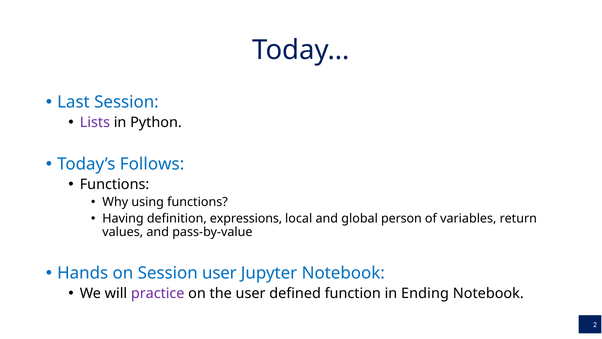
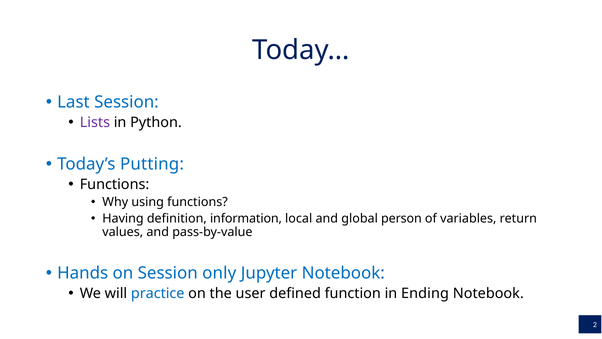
Follows: Follows -> Putting
expressions: expressions -> information
Session user: user -> only
practice colour: purple -> blue
